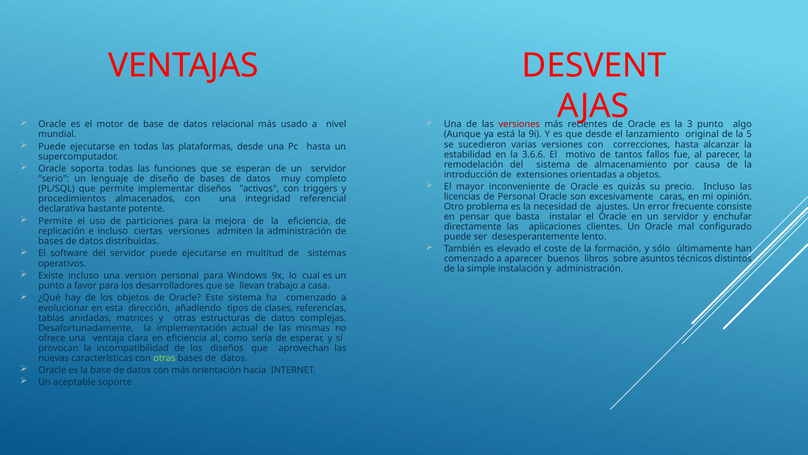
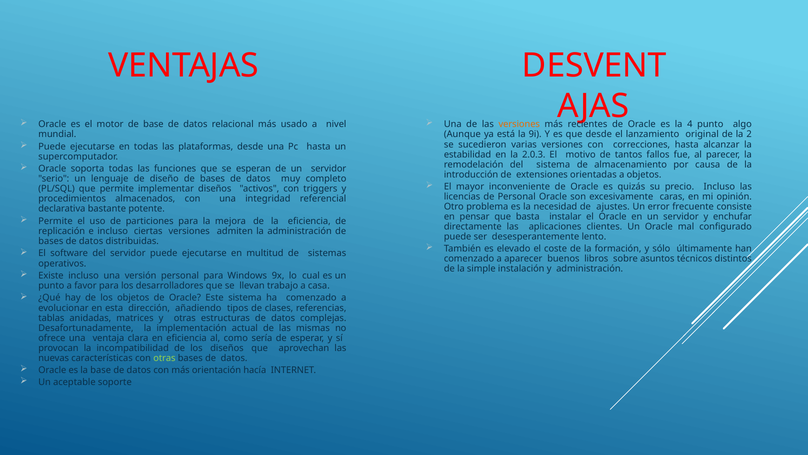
versiones at (519, 124) colour: red -> orange
3: 3 -> 4
5: 5 -> 2
3.6.6: 3.6.6 -> 2.0.3
